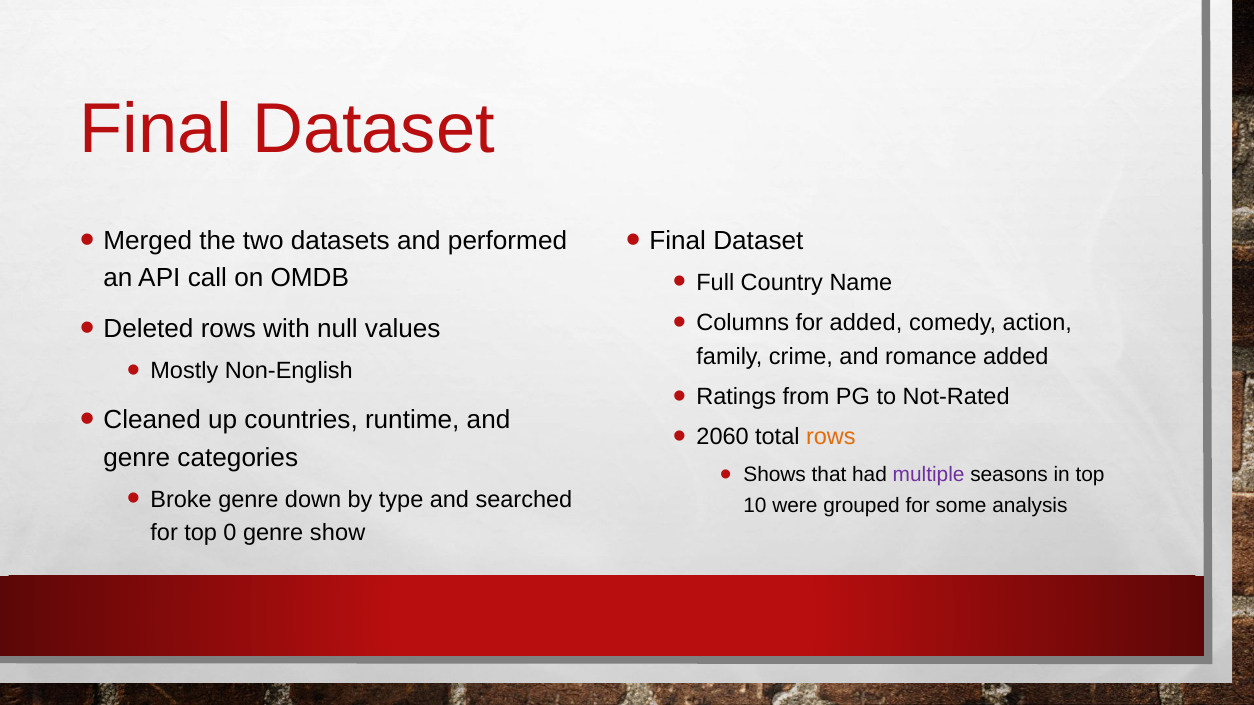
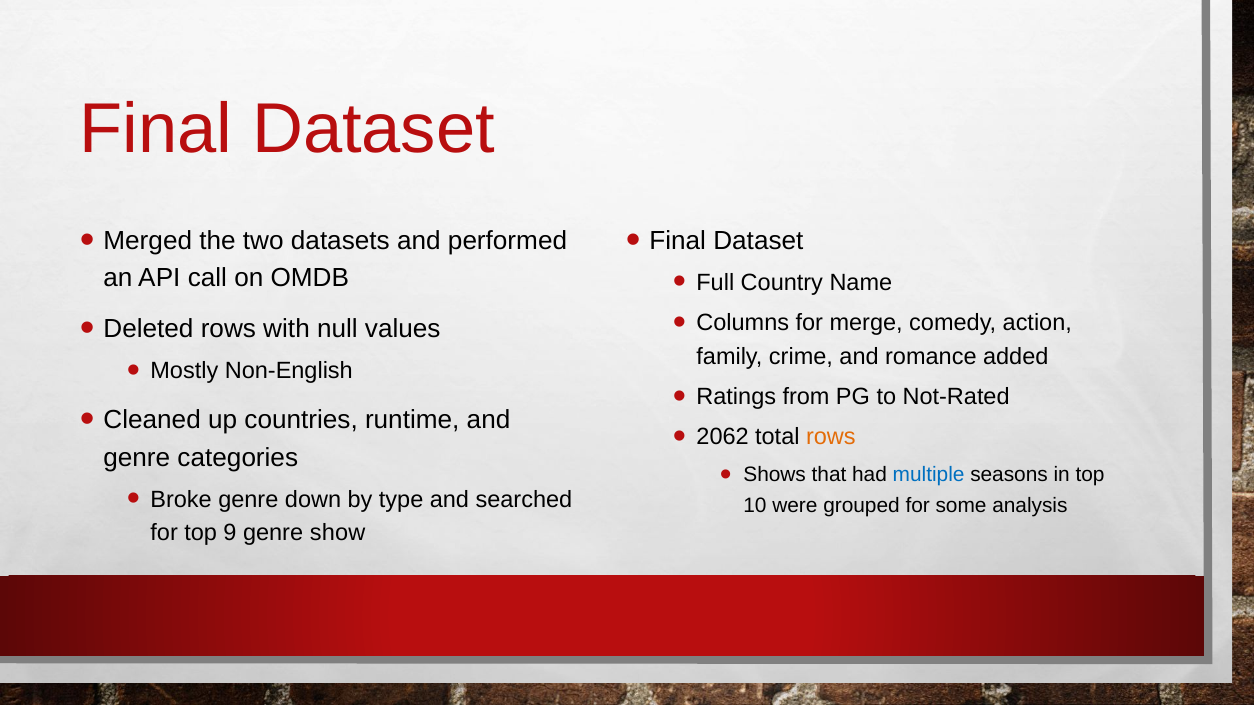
for added: added -> merge
2060: 2060 -> 2062
multiple colour: purple -> blue
0: 0 -> 9
